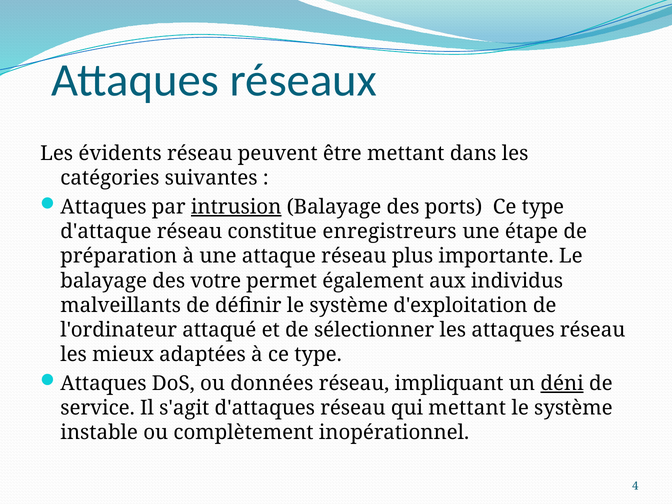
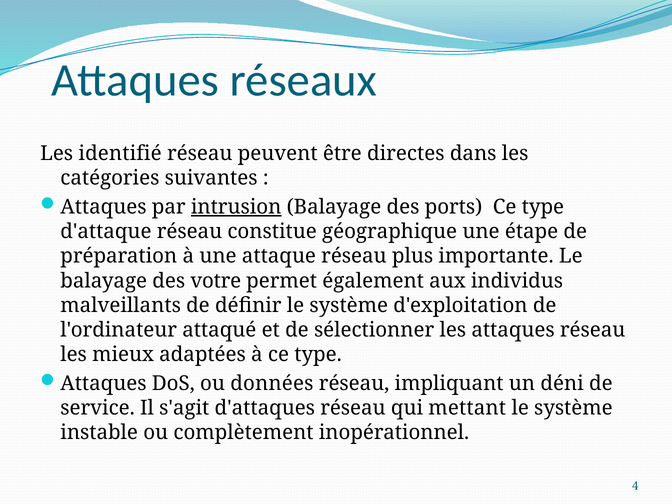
évidents: évidents -> identifié
être mettant: mettant -> directes
enregistreurs: enregistreurs -> géographique
déni underline: present -> none
